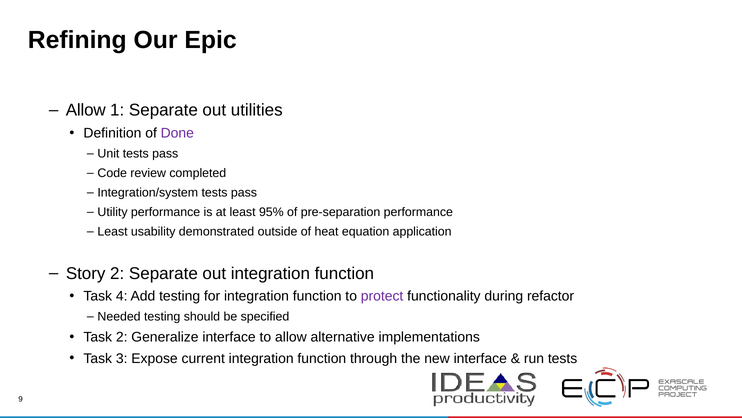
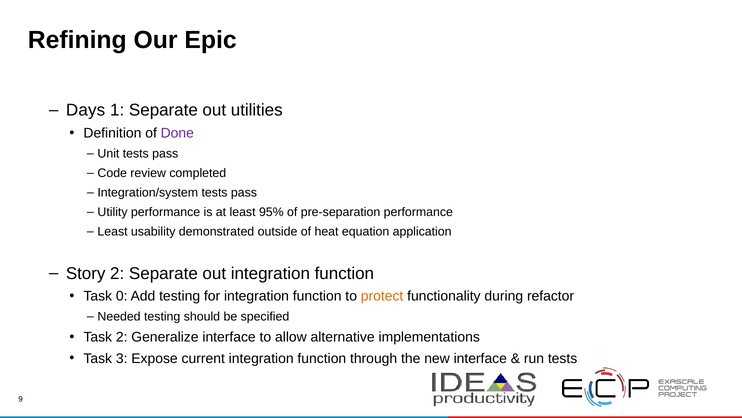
Allow at (86, 110): Allow -> Days
4: 4 -> 0
protect colour: purple -> orange
